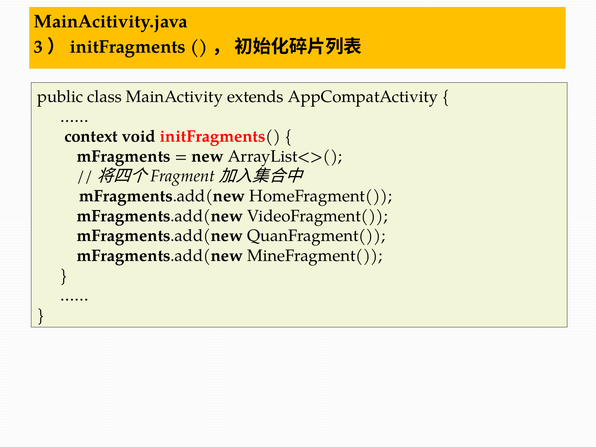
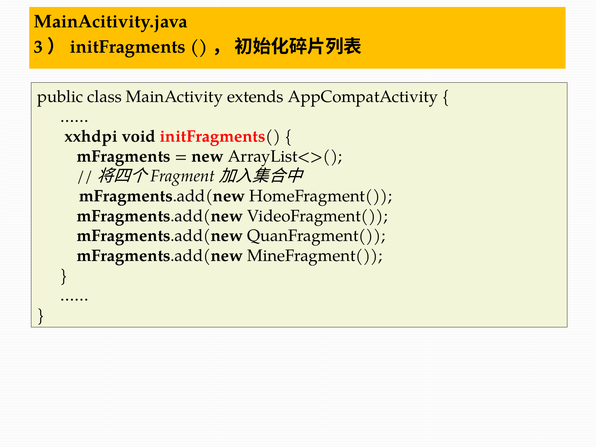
context: context -> xxhdpi
